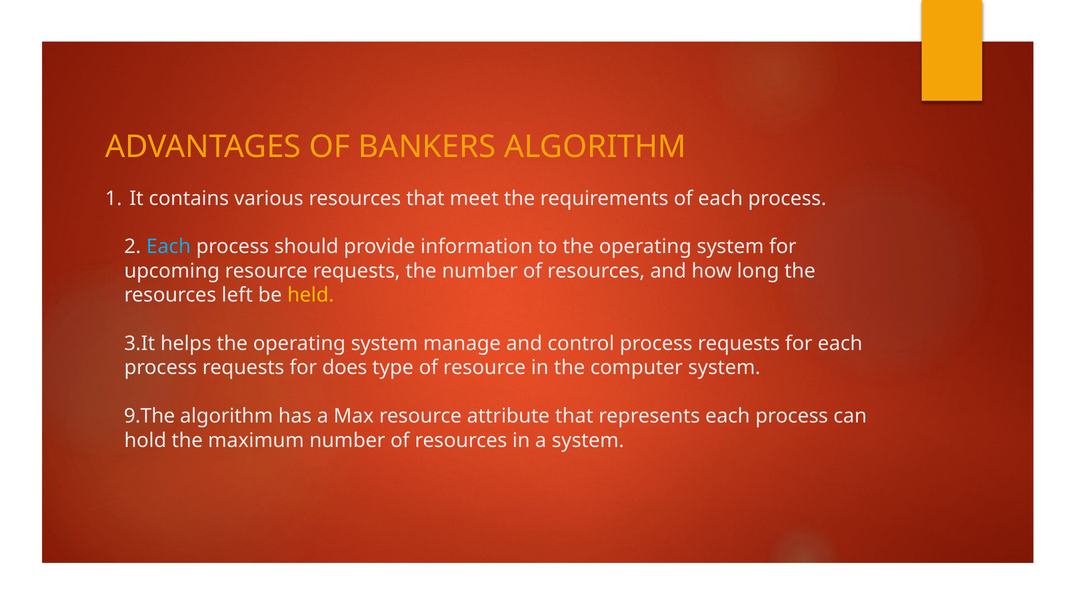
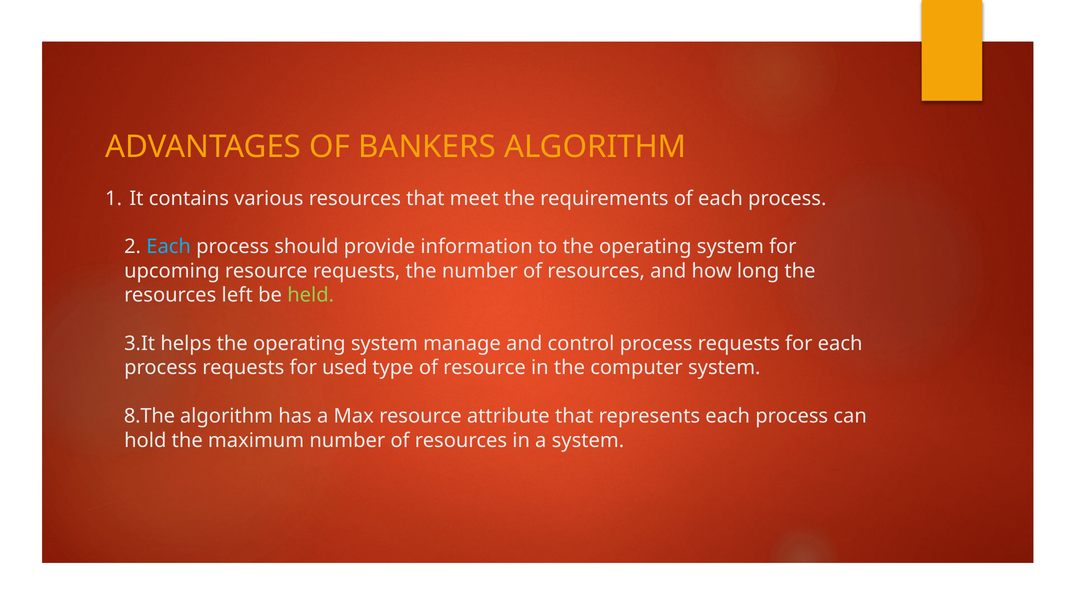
held colour: yellow -> light green
does: does -> used
9.The: 9.The -> 8.The
